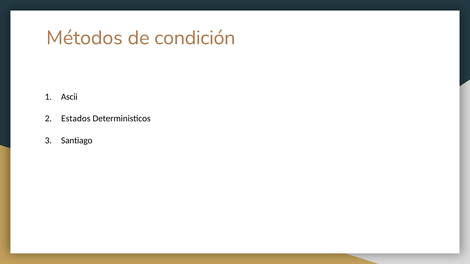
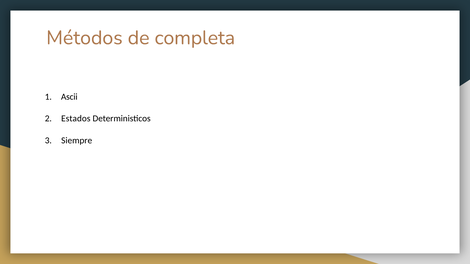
condición: condición -> completa
Santiago: Santiago -> Siempre
